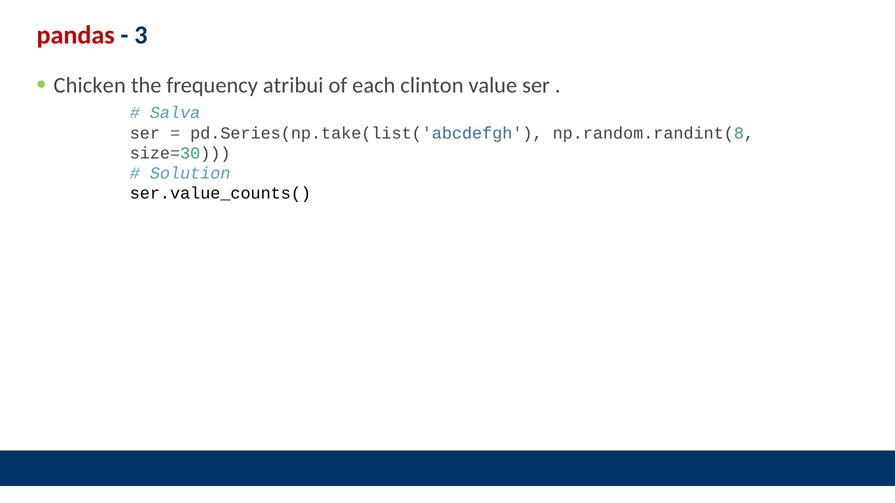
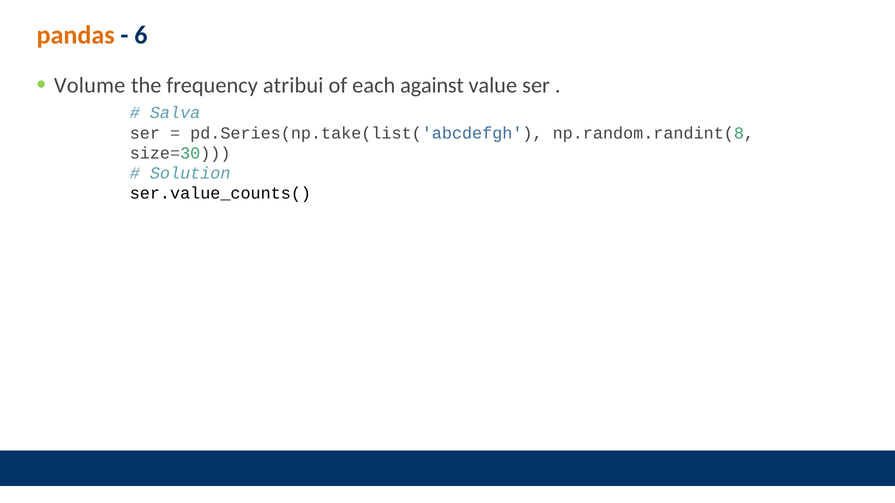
pandas colour: red -> orange
3: 3 -> 6
Chicken: Chicken -> Volume
clinton: clinton -> against
